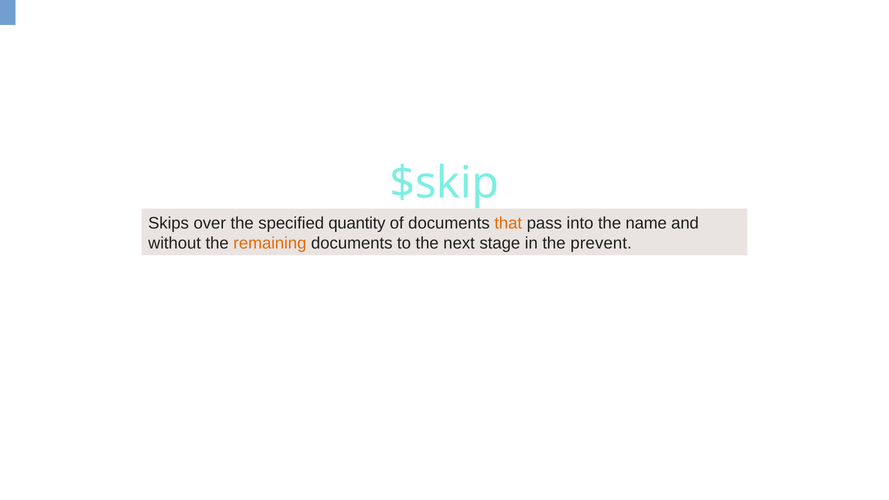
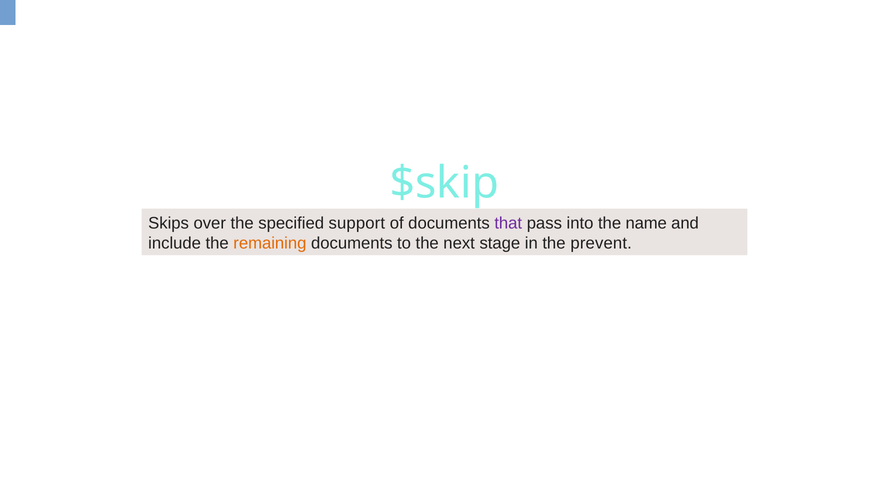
quantity: quantity -> support
that colour: orange -> purple
without: without -> include
